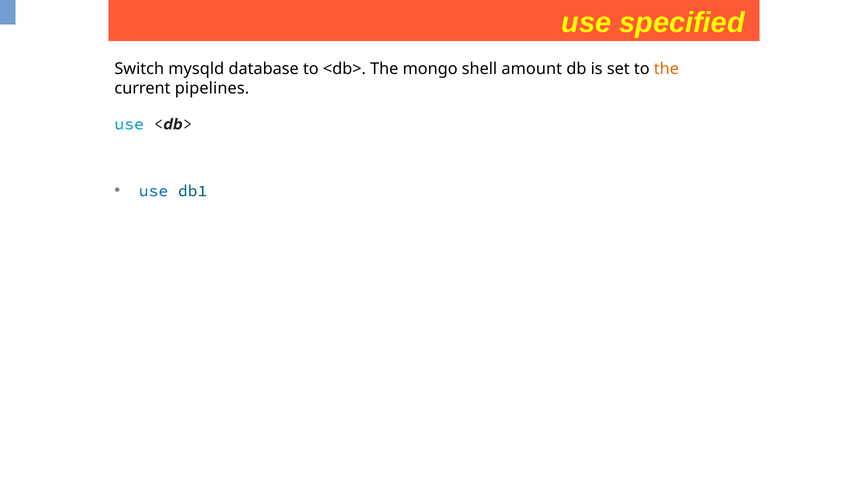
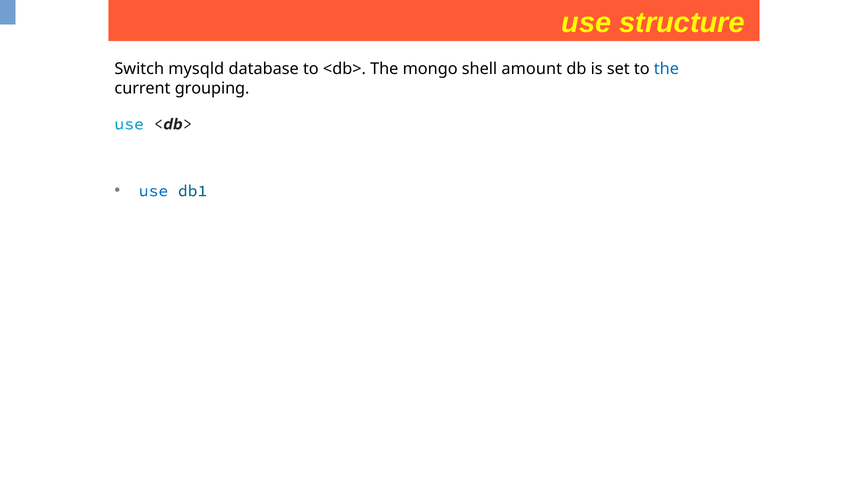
specified: specified -> structure
the at (666, 69) colour: orange -> blue
pipelines: pipelines -> grouping
